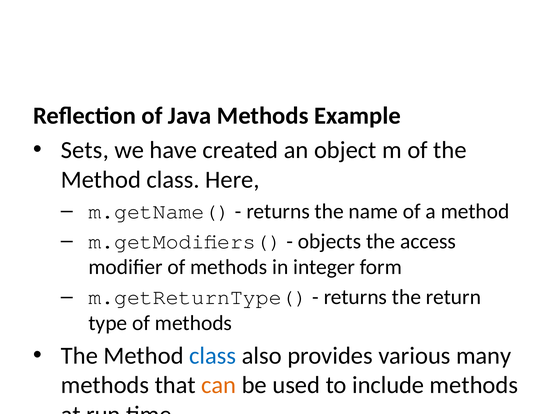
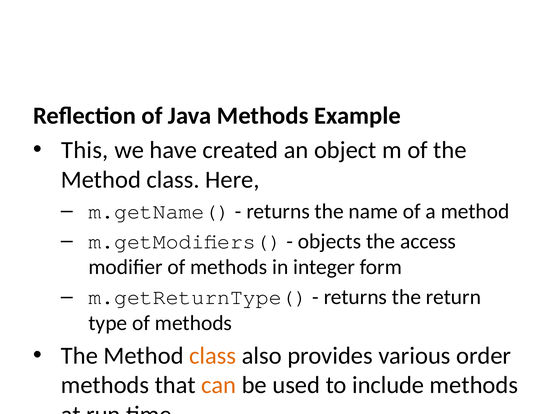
Sets: Sets -> This
class at (213, 356) colour: blue -> orange
many: many -> order
